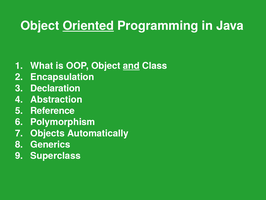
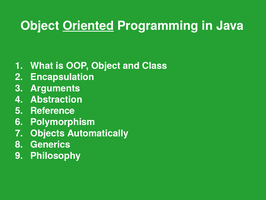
and underline: present -> none
Declaration: Declaration -> Arguments
Superclass: Superclass -> Philosophy
